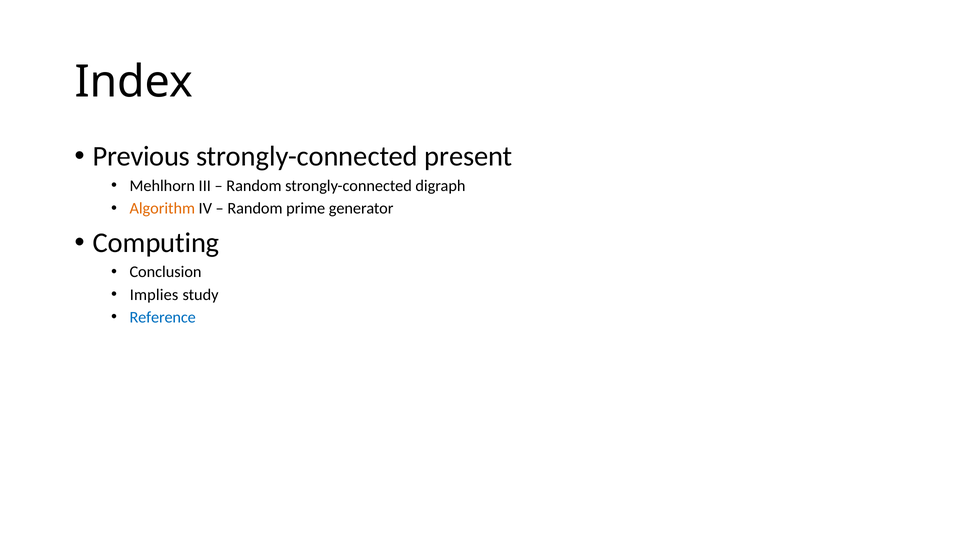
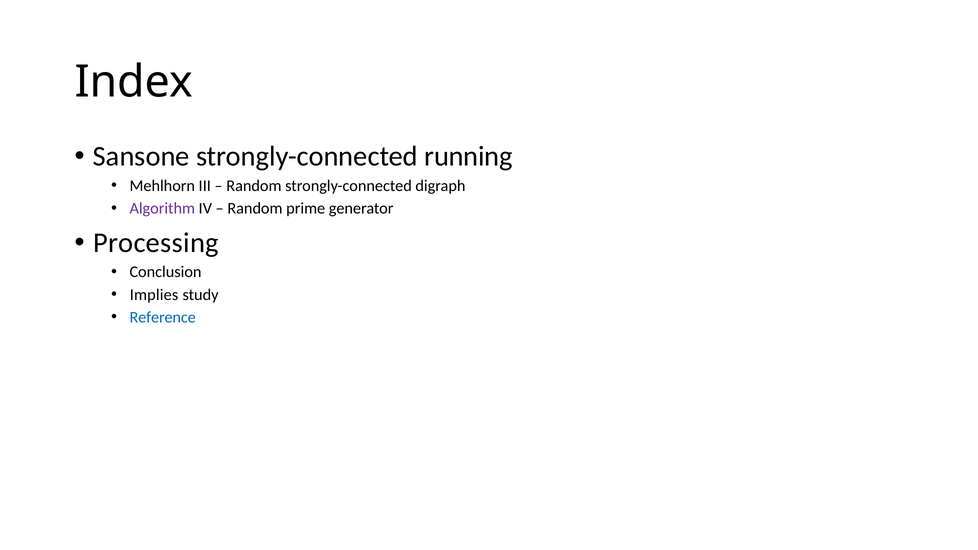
Previous: Previous -> Sansone
present: present -> running
Algorithm colour: orange -> purple
Computing: Computing -> Processing
